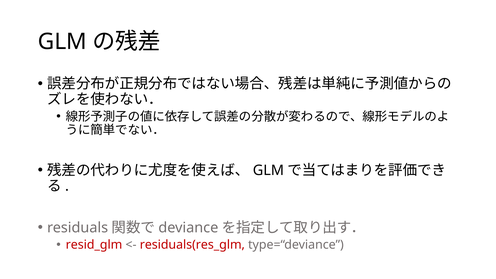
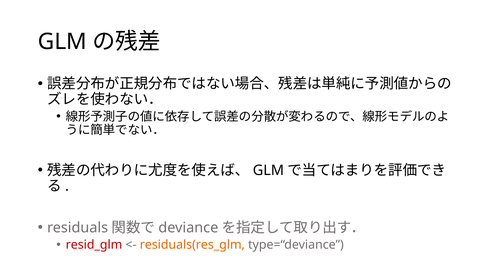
residuals(res_glm colour: red -> orange
